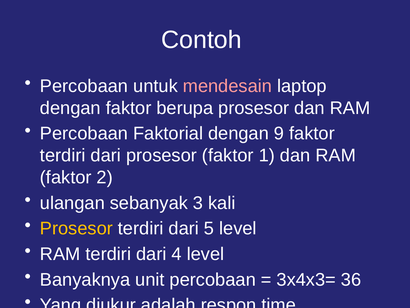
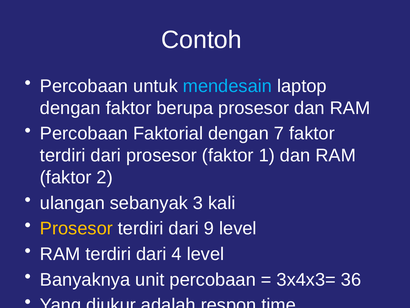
mendesain colour: pink -> light blue
9: 9 -> 7
5: 5 -> 9
